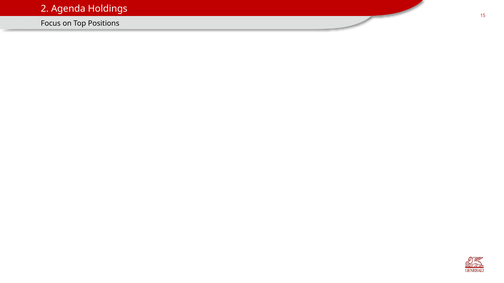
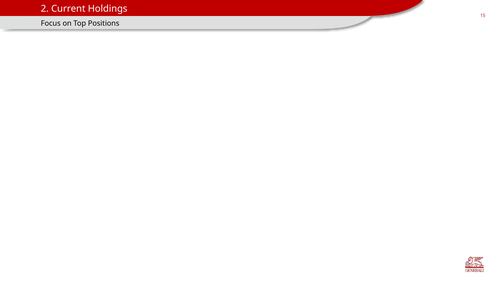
Agenda: Agenda -> Current
